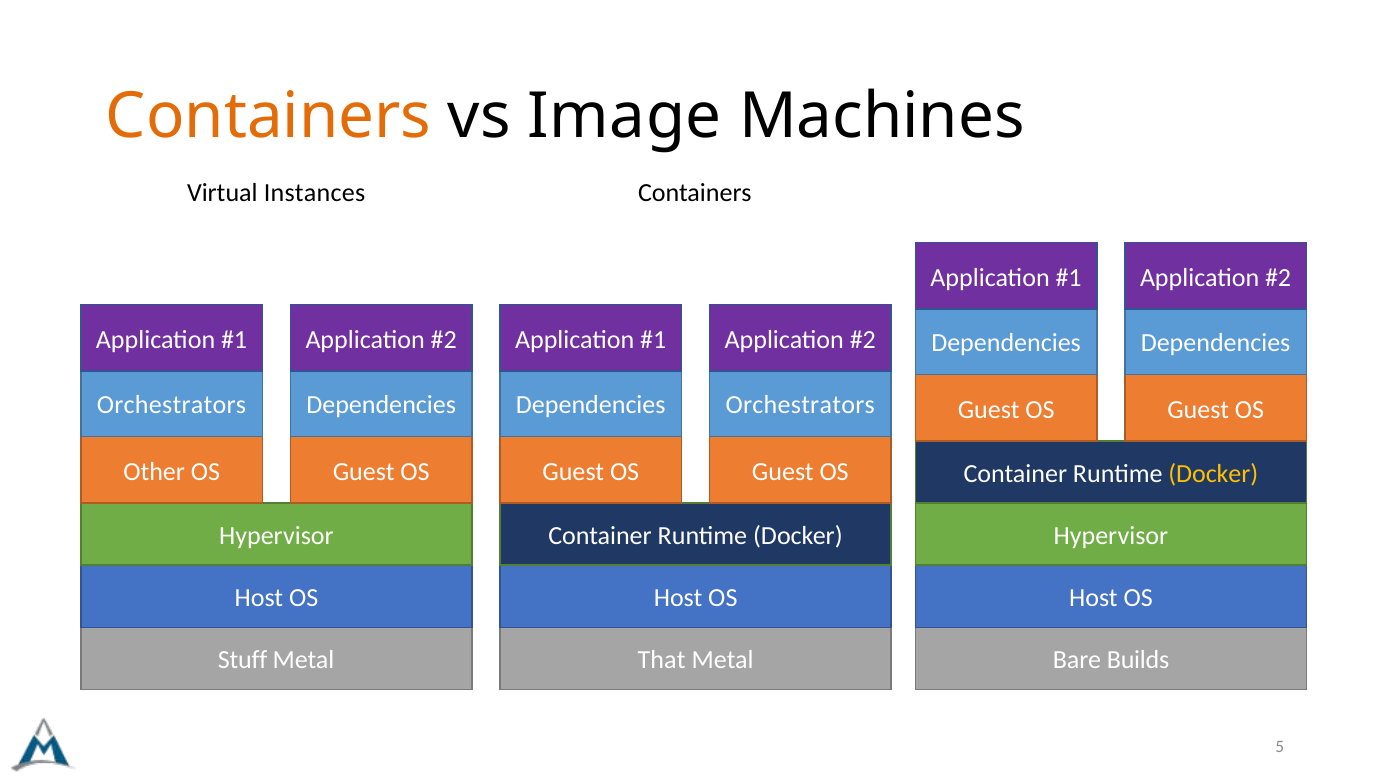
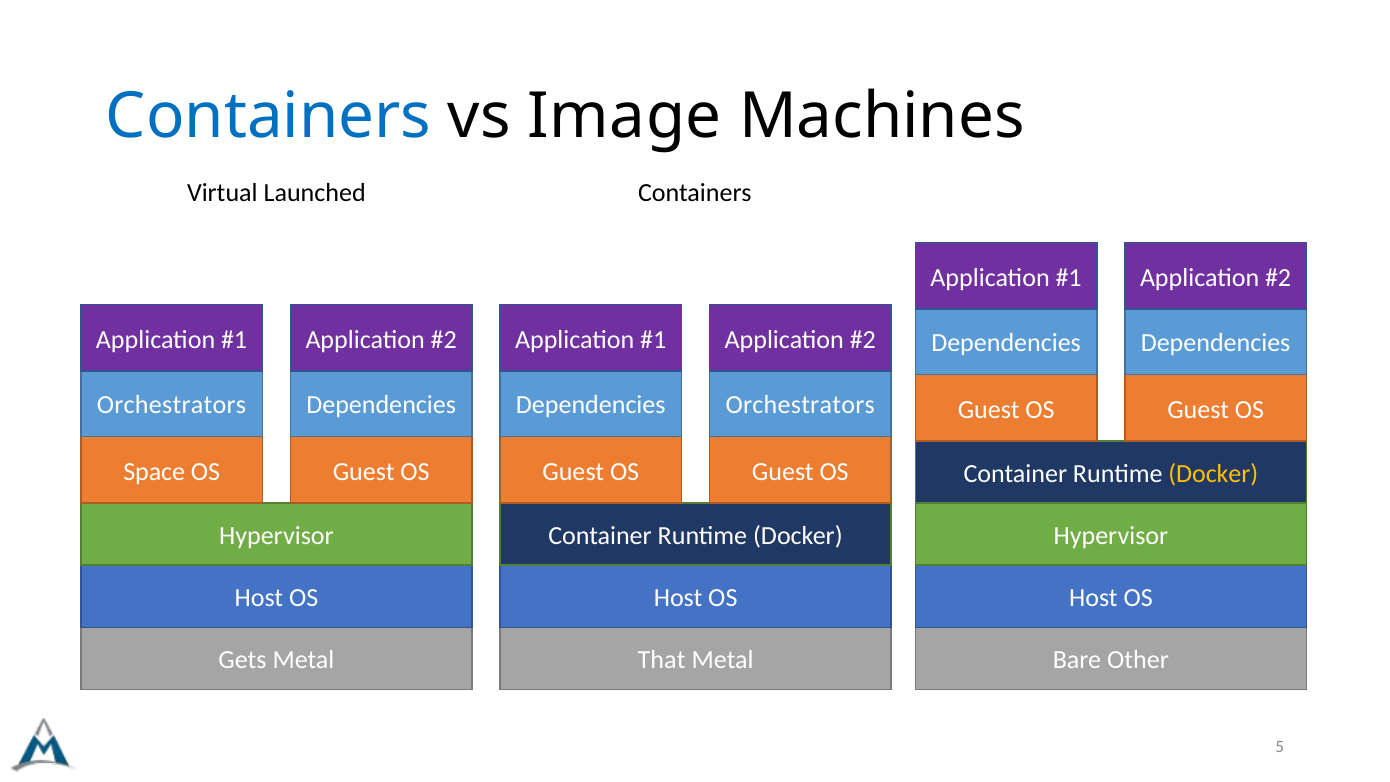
Containers at (269, 117) colour: orange -> blue
Instances: Instances -> Launched
Other: Other -> Space
Stuff: Stuff -> Gets
Builds: Builds -> Other
